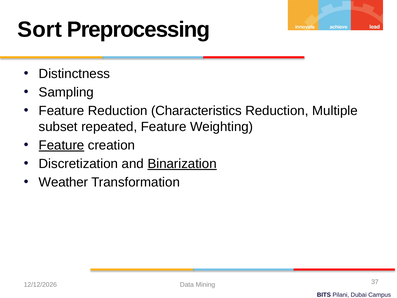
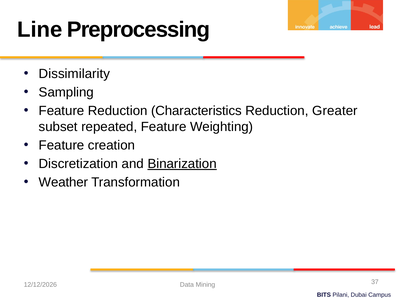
Sort: Sort -> Line
Distinctness: Distinctness -> Dissimilarity
Multiple: Multiple -> Greater
Feature at (62, 145) underline: present -> none
